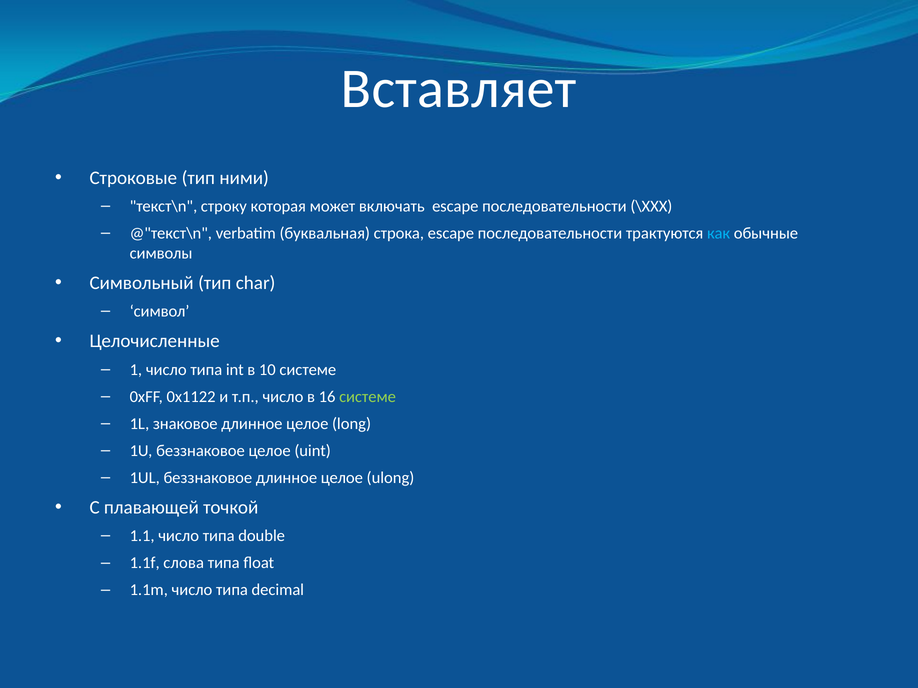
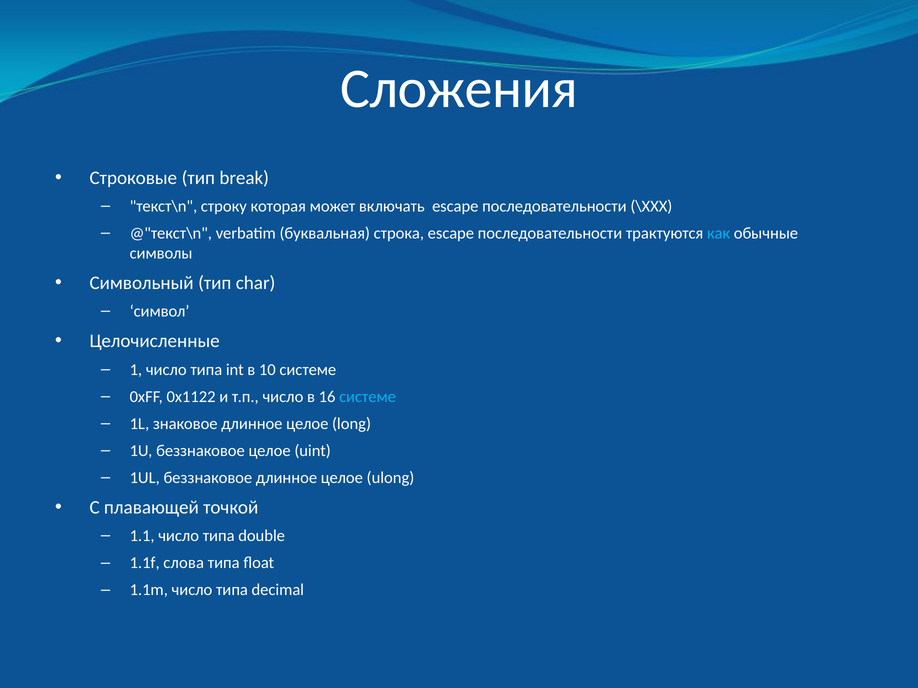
Вставляет: Вставляет -> Сложения
ними: ними -> break
системе at (368, 397) colour: light green -> light blue
